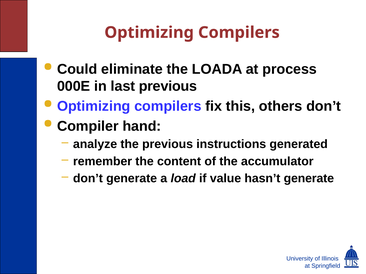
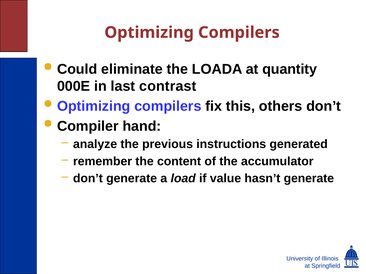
process: process -> quantity
last previous: previous -> contrast
